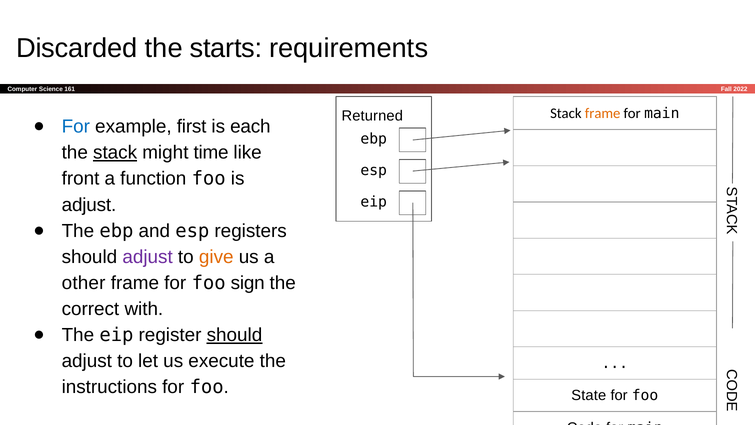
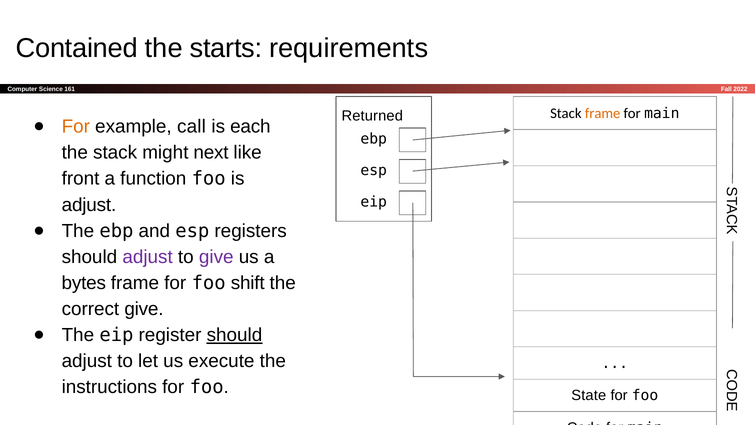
Discarded: Discarded -> Contained
For at (76, 127) colour: blue -> orange
first: first -> call
stack at (115, 153) underline: present -> none
time: time -> next
give at (216, 257) colour: orange -> purple
other: other -> bytes
sign: sign -> shift
correct with: with -> give
